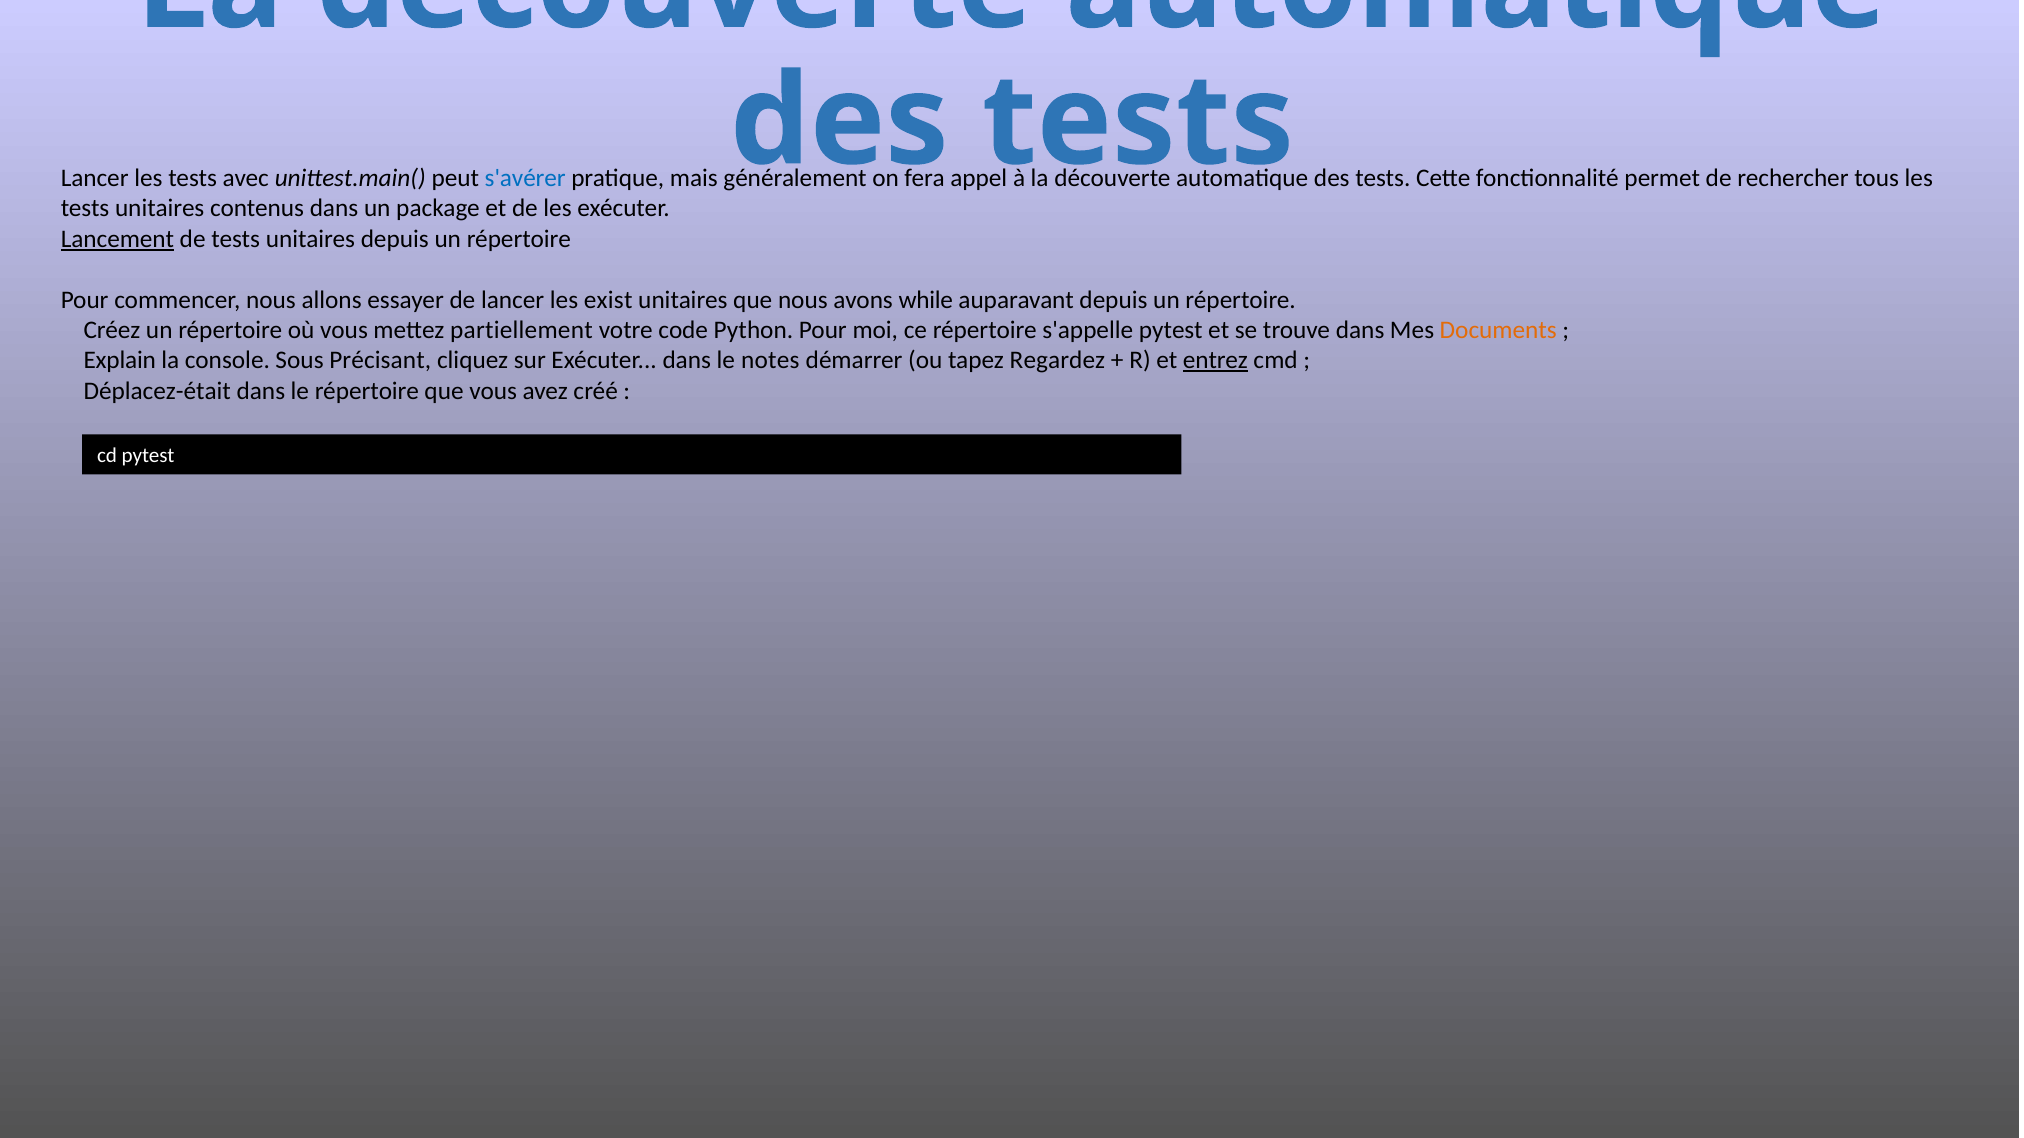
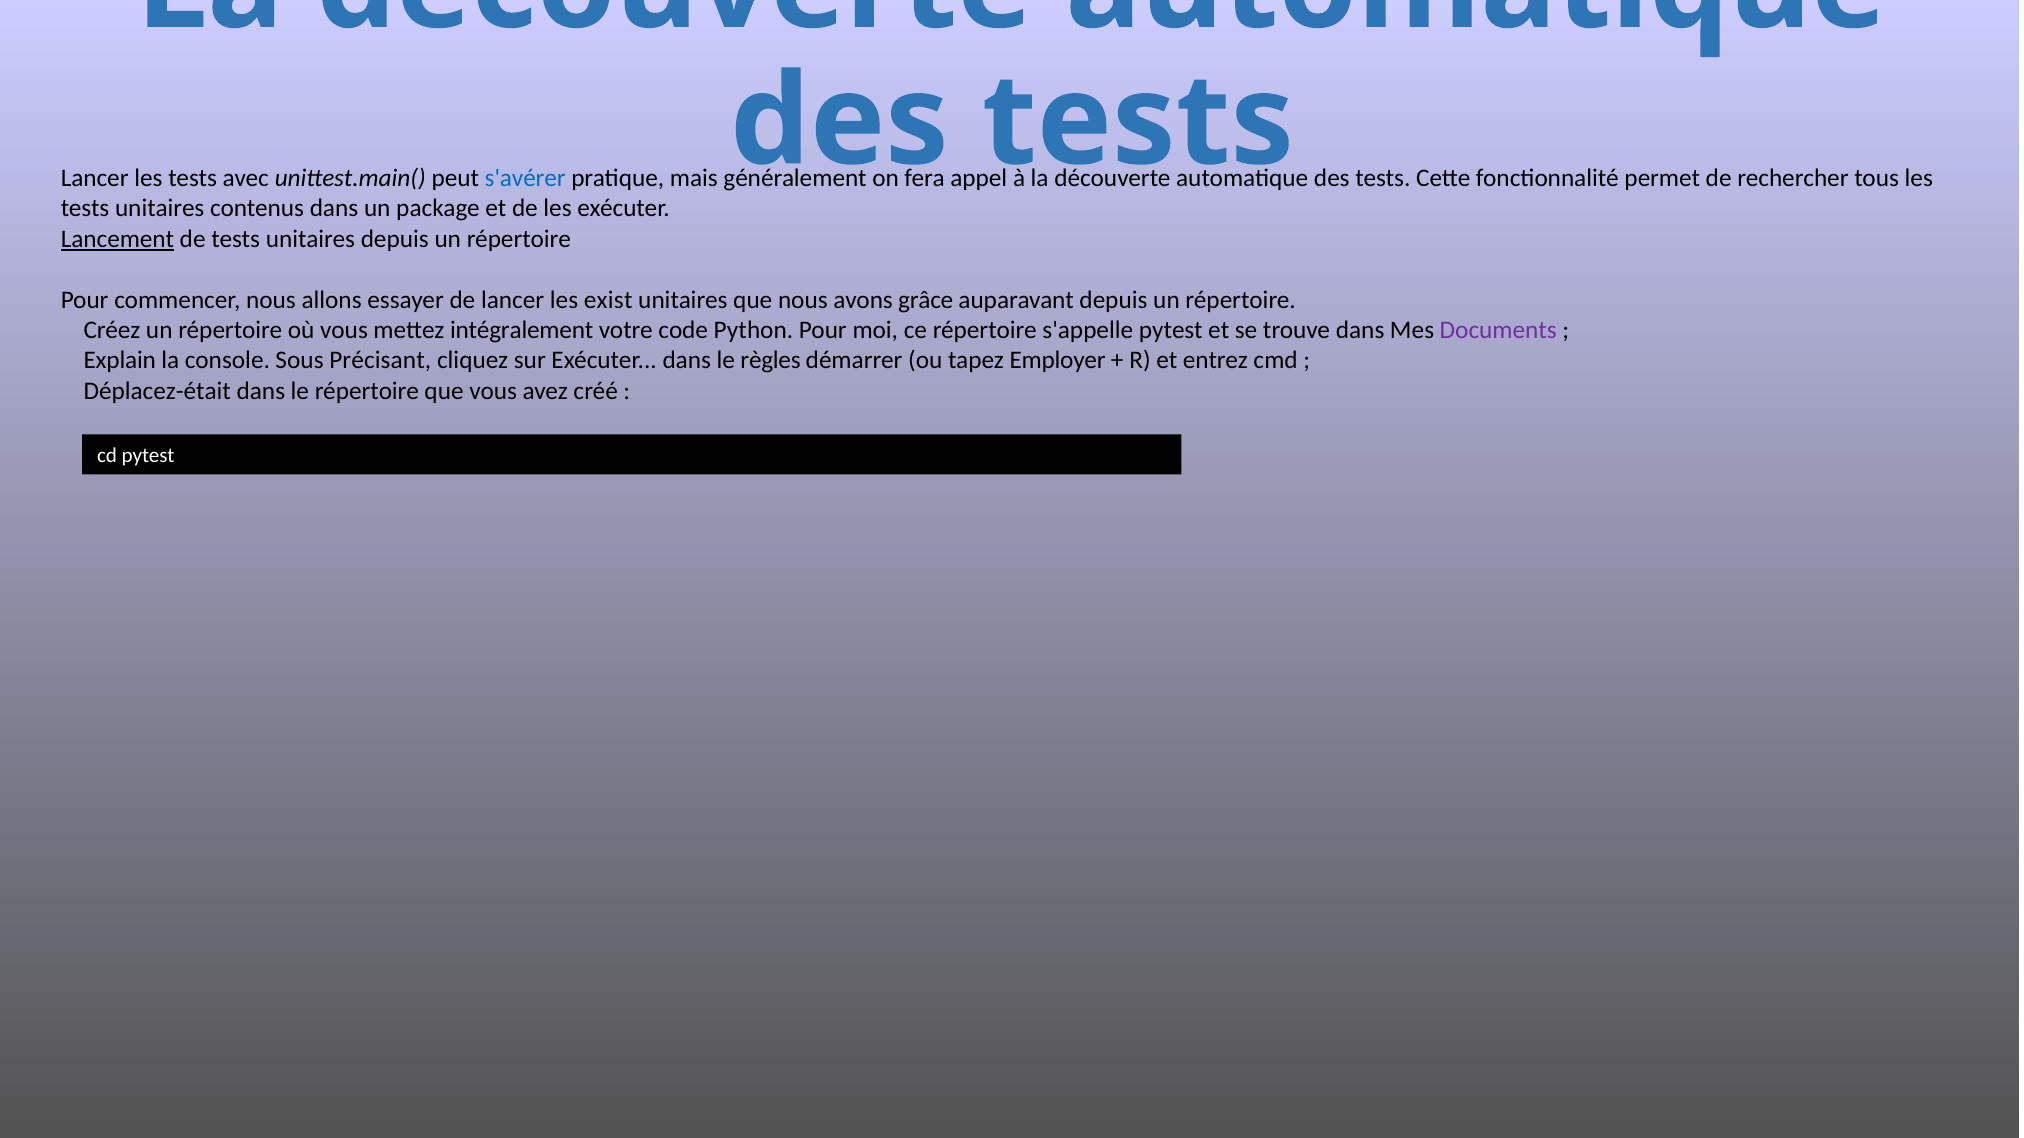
while: while -> grâce
partiellement: partiellement -> intégralement
Documents colour: orange -> purple
notes: notes -> règles
Regardez: Regardez -> Employer
entrez underline: present -> none
